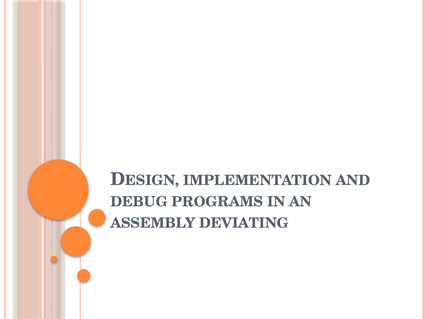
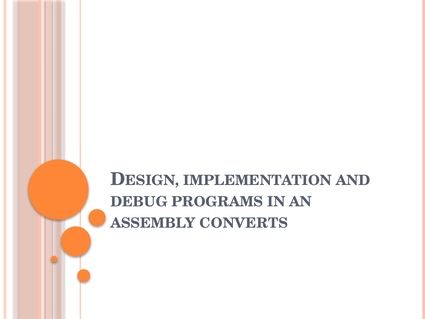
DEVIATING: DEVIATING -> CONVERTS
